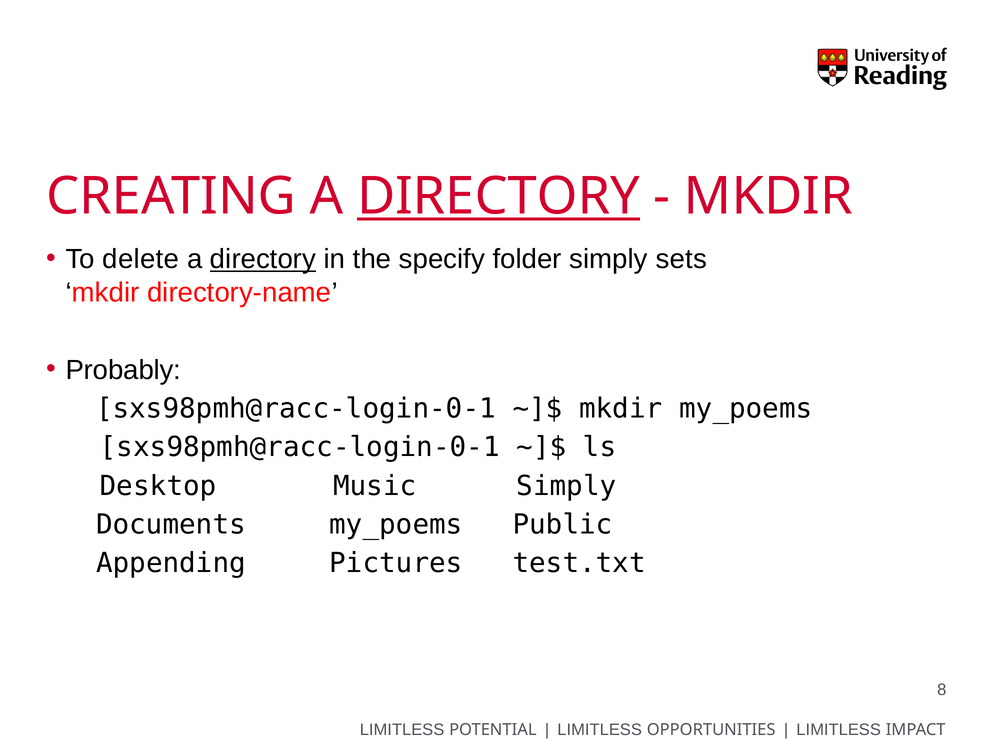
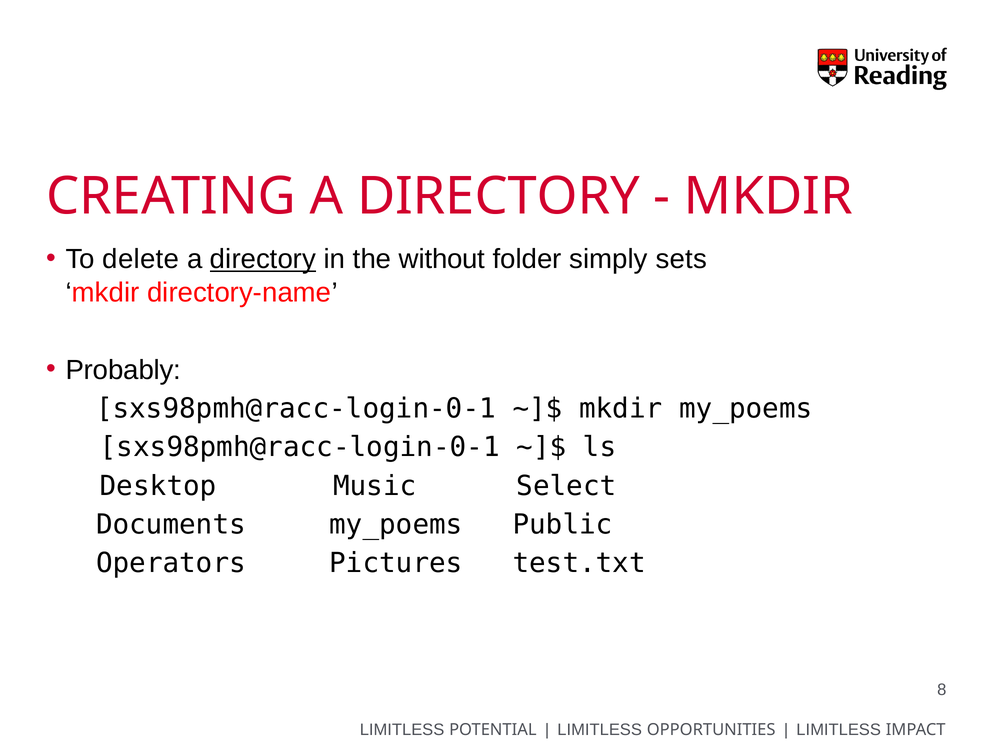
DIRECTORY at (498, 196) underline: present -> none
specify: specify -> without
Music Simply: Simply -> Select
Appending: Appending -> Operators
